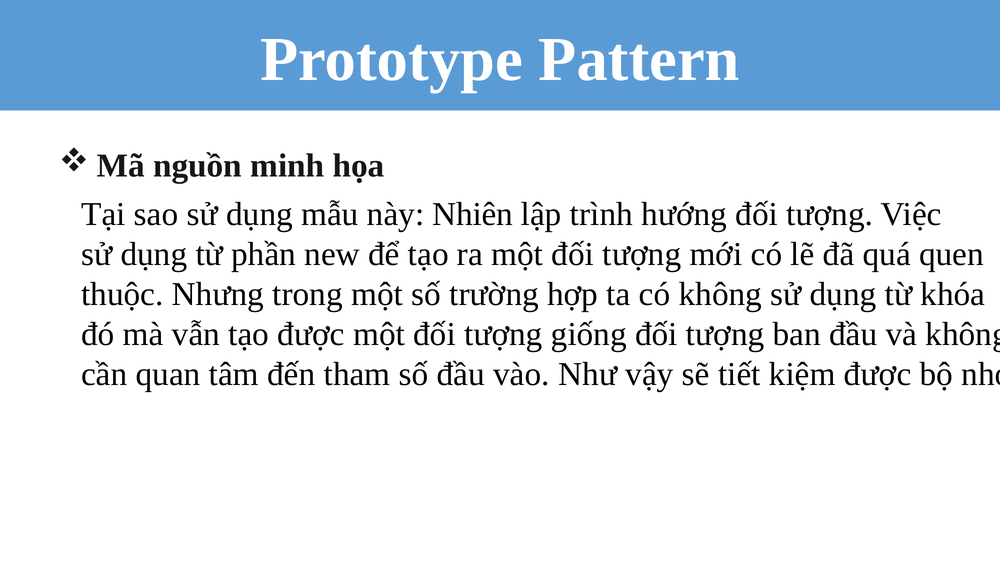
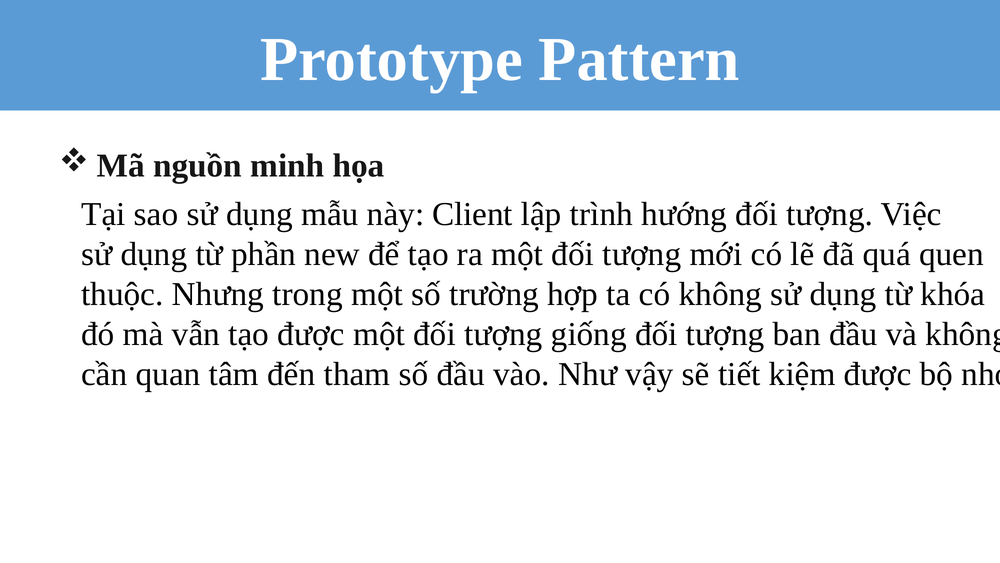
Nhiên: Nhiên -> Client
